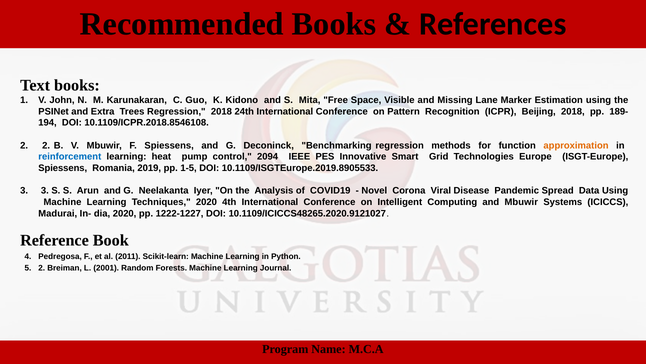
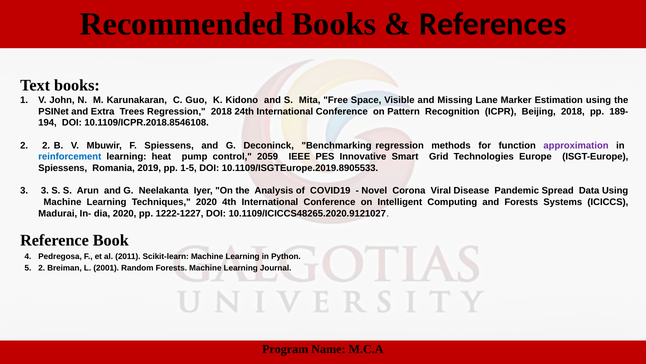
approximation colour: orange -> purple
2094: 2094 -> 2059
and Mbuwir: Mbuwir -> Forests
